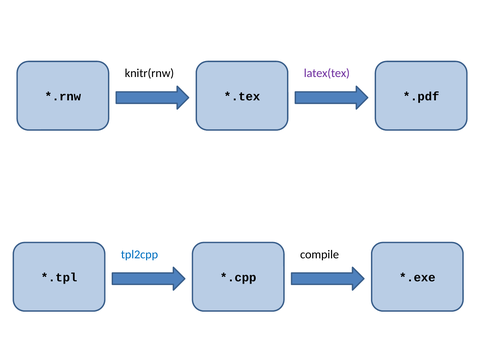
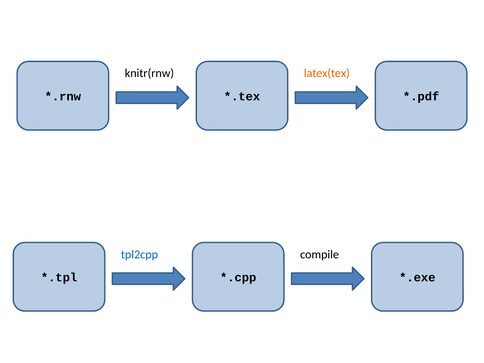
latex(tex colour: purple -> orange
